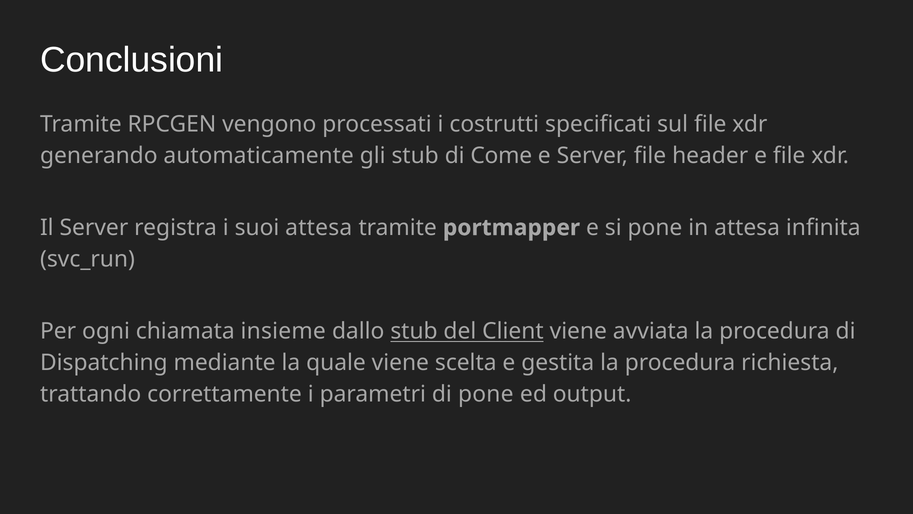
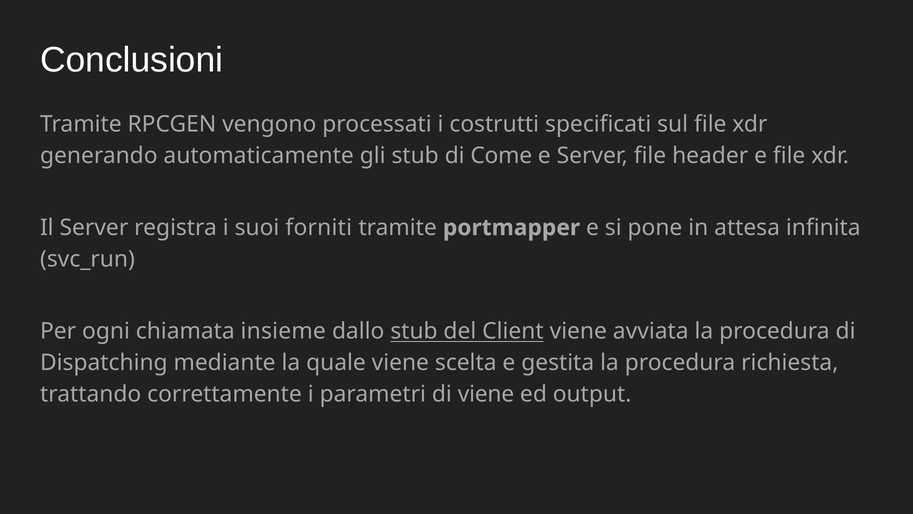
suoi attesa: attesa -> forniti
di pone: pone -> viene
